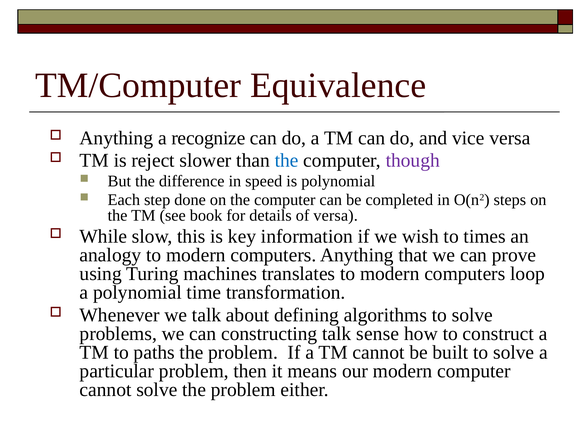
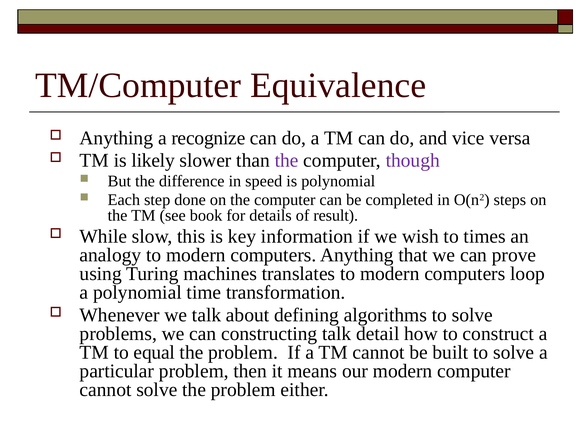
reject: reject -> likely
the at (287, 161) colour: blue -> purple
of versa: versa -> result
sense: sense -> detail
paths: paths -> equal
